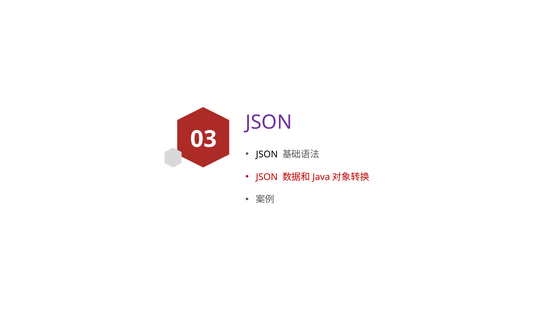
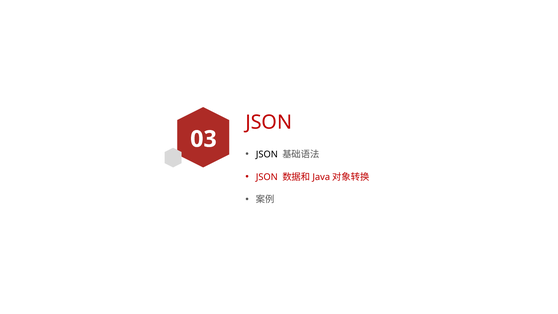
JSON at (269, 122) colour: purple -> red
